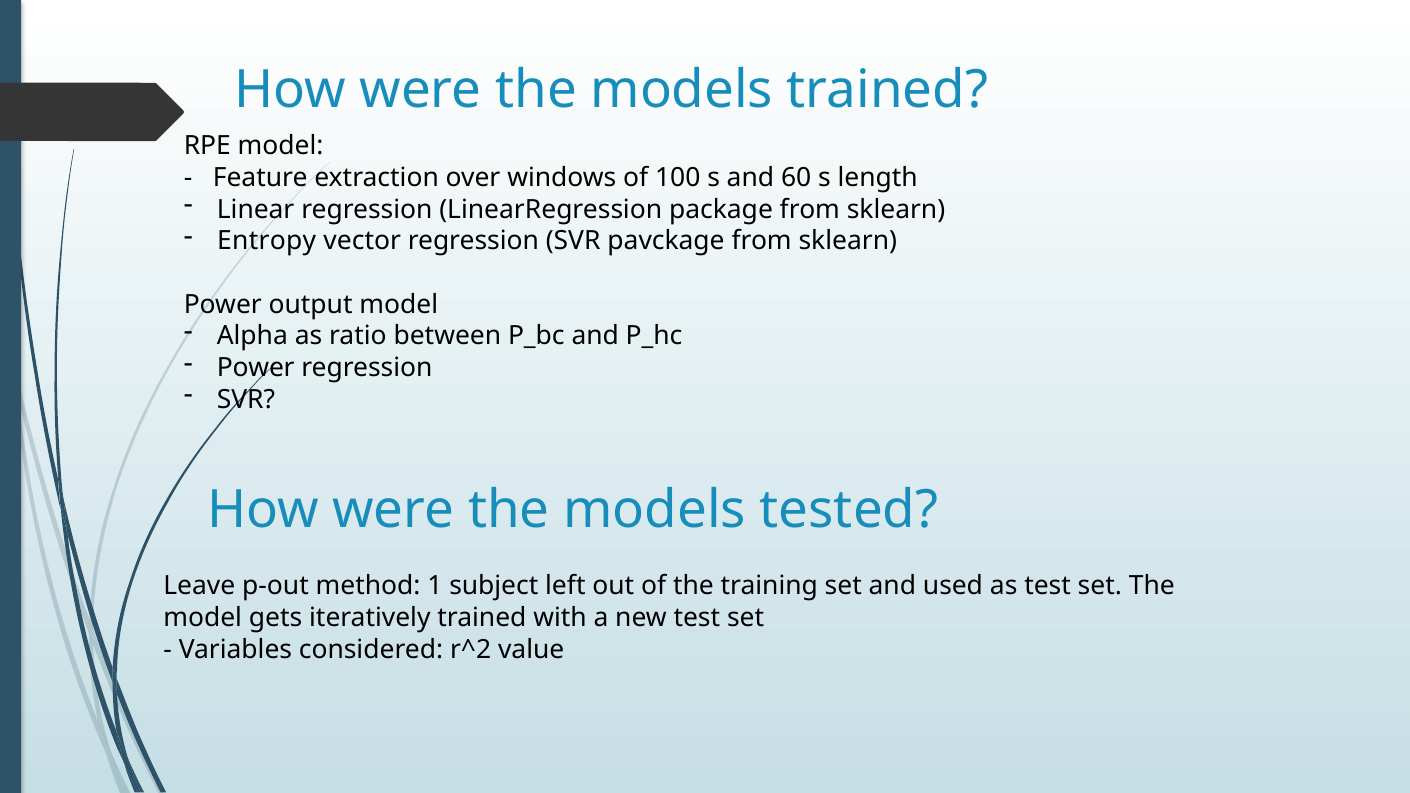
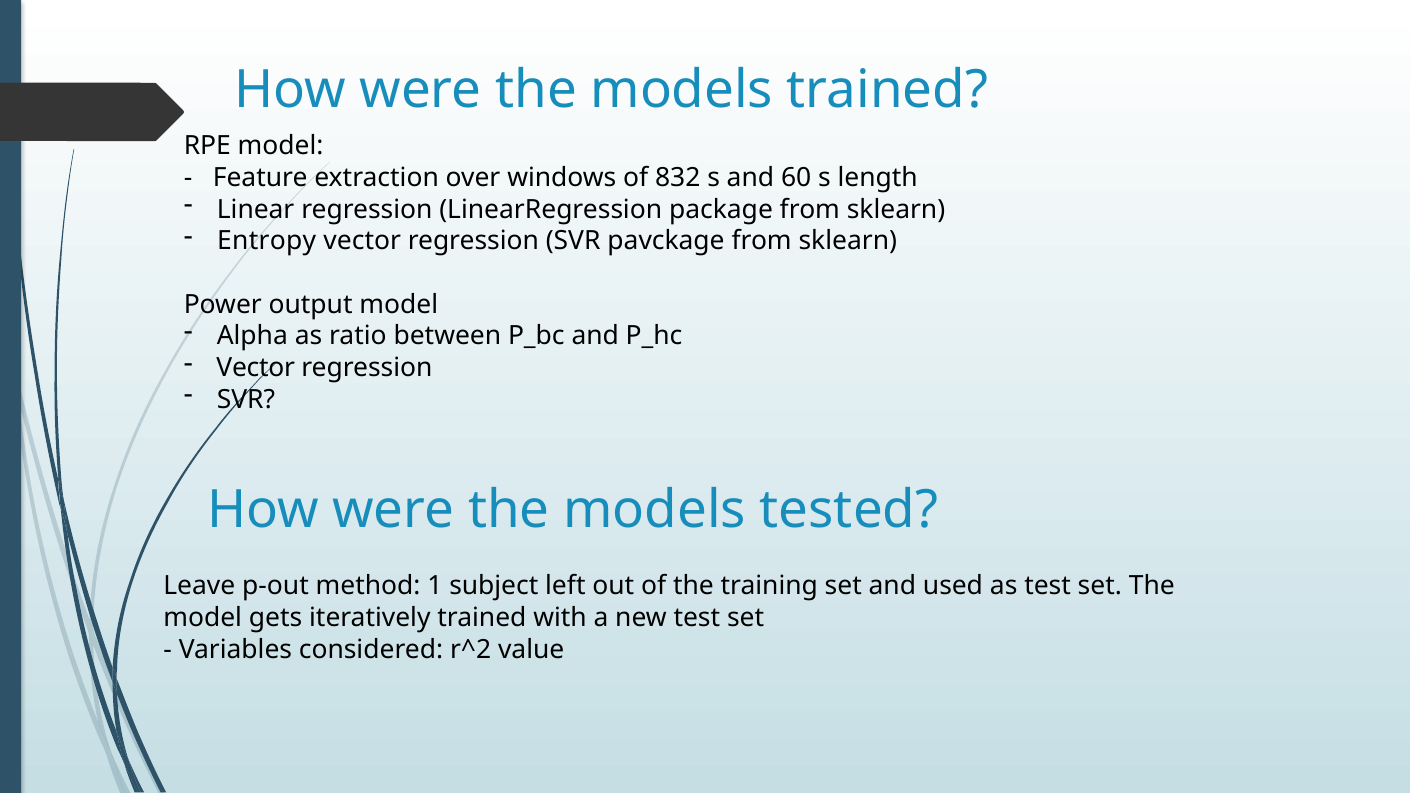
100: 100 -> 832
Power at (256, 368): Power -> Vector
